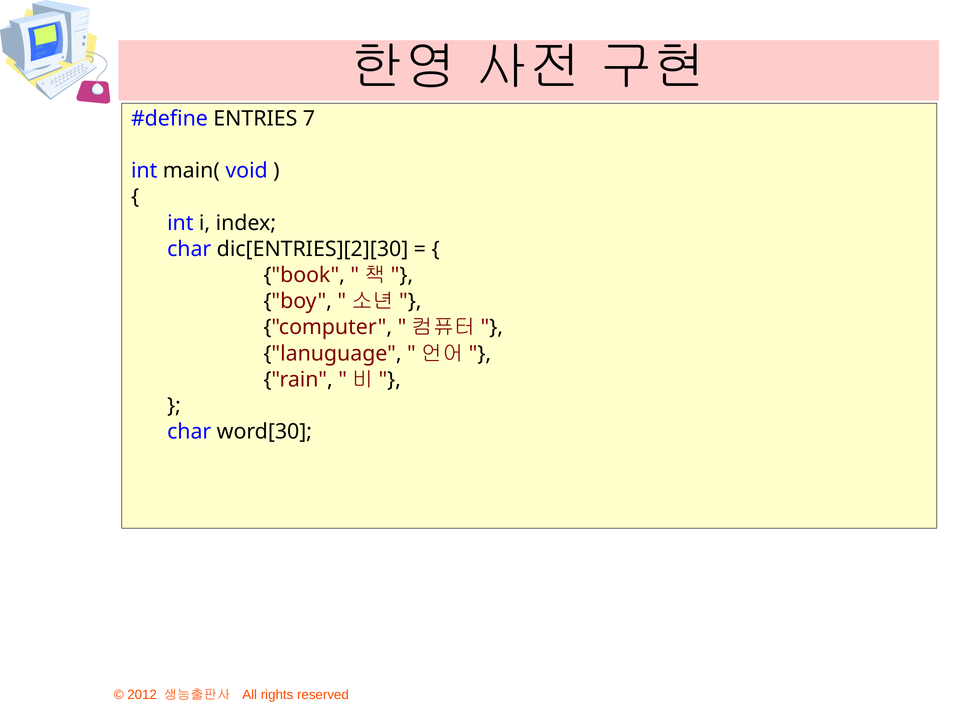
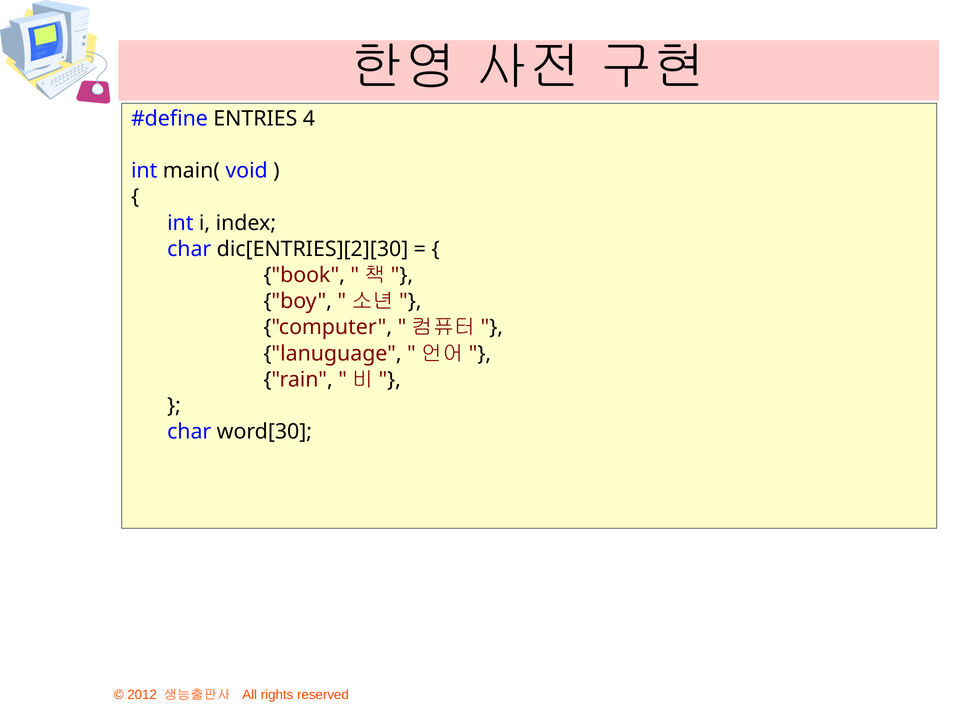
7: 7 -> 4
